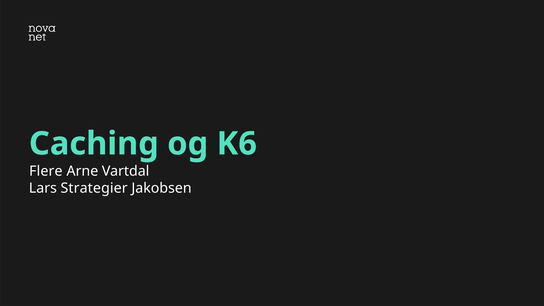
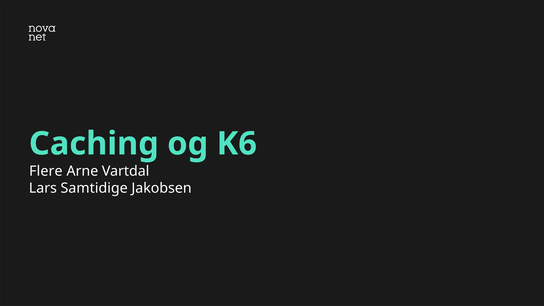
Strategier: Strategier -> Samtidige
